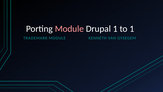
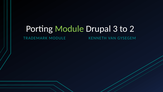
Module at (69, 29) colour: pink -> light green
Drupal 1: 1 -> 3
to 1: 1 -> 2
